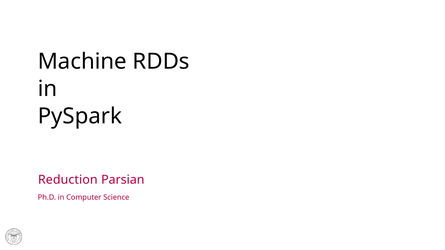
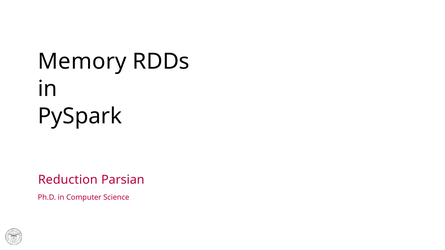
Machine: Machine -> Memory
